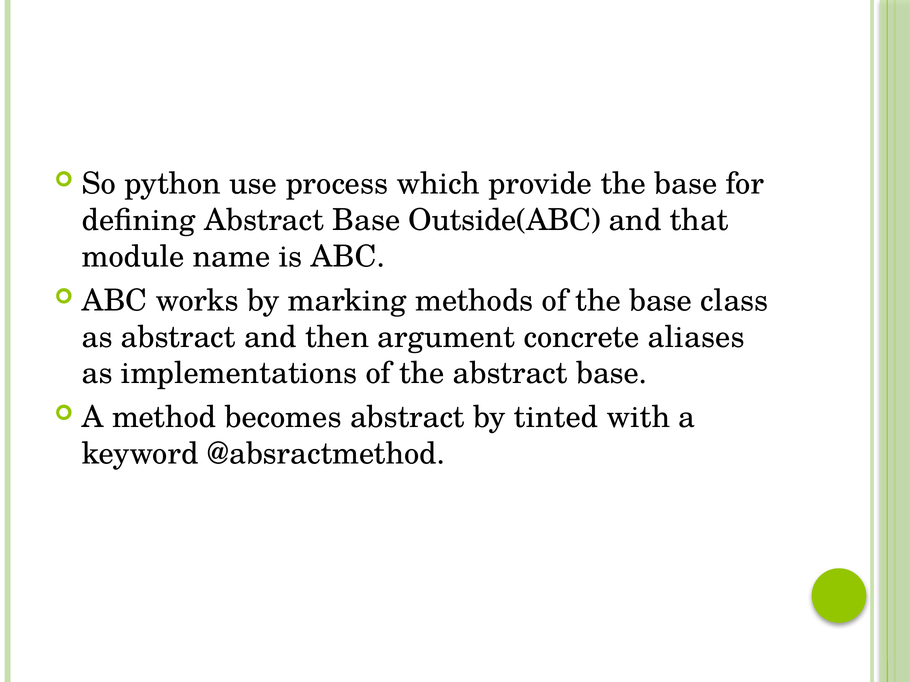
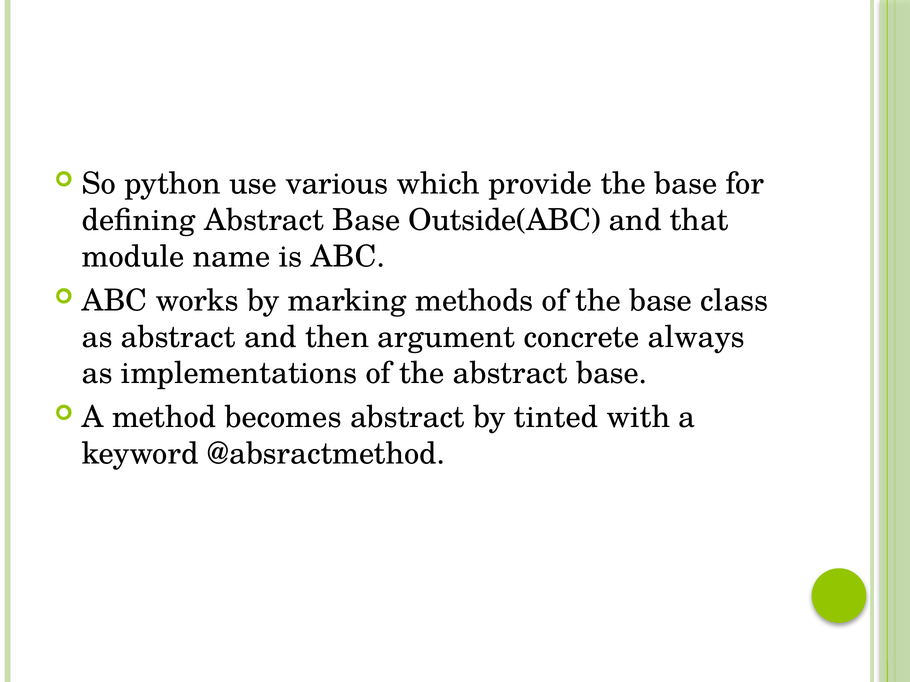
process: process -> various
aliases: aliases -> always
